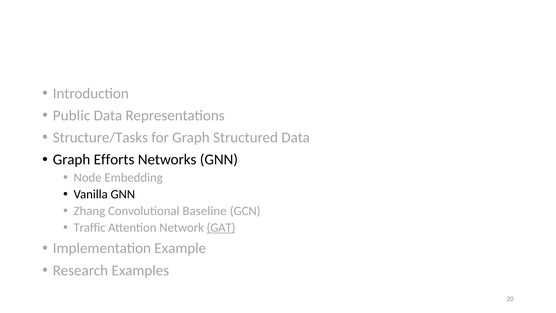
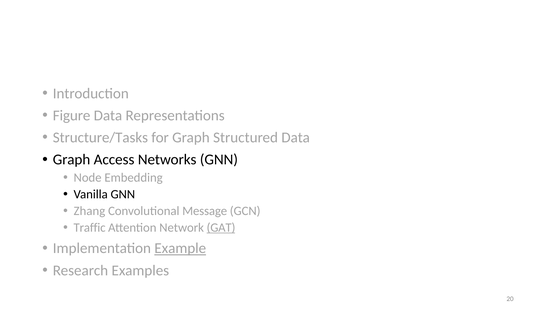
Public: Public -> Figure
Efforts: Efforts -> Access
Baseline: Baseline -> Message
Example underline: none -> present
